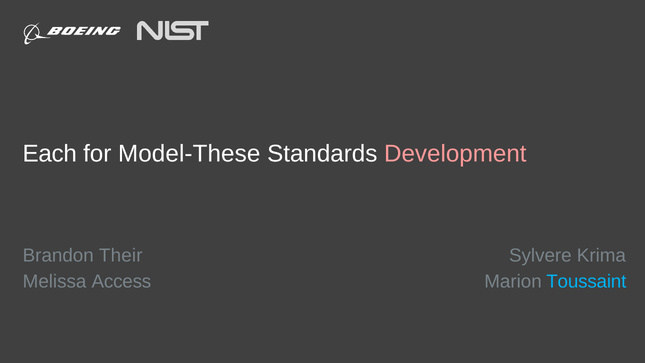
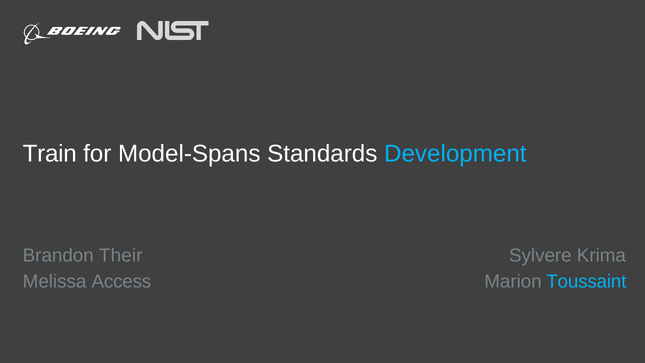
Each: Each -> Train
Model-These: Model-These -> Model-Spans
Development colour: pink -> light blue
